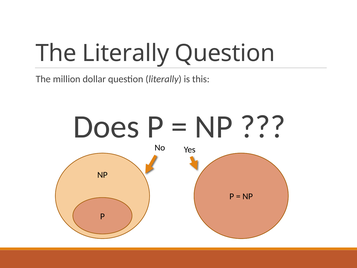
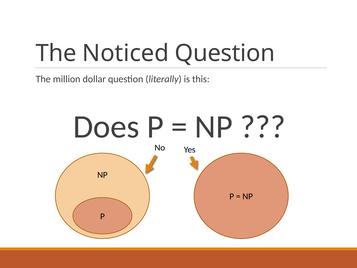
The Literally: Literally -> Noticed
